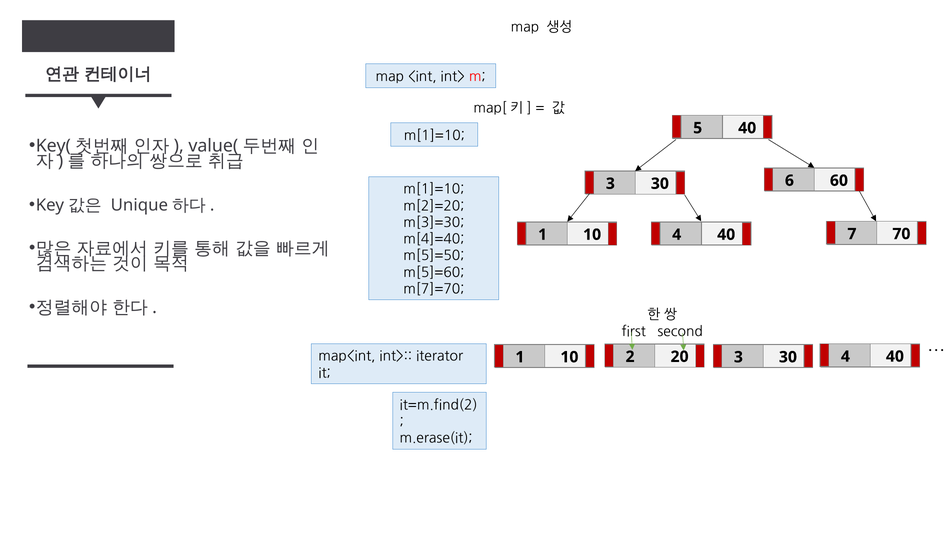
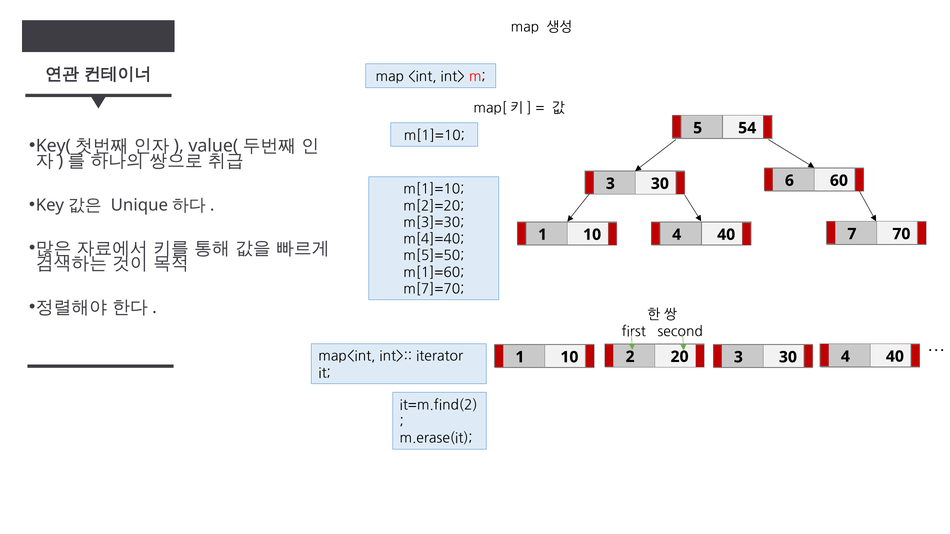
5 40: 40 -> 54
m[5]=60: m[5]=60 -> m[1]=60
